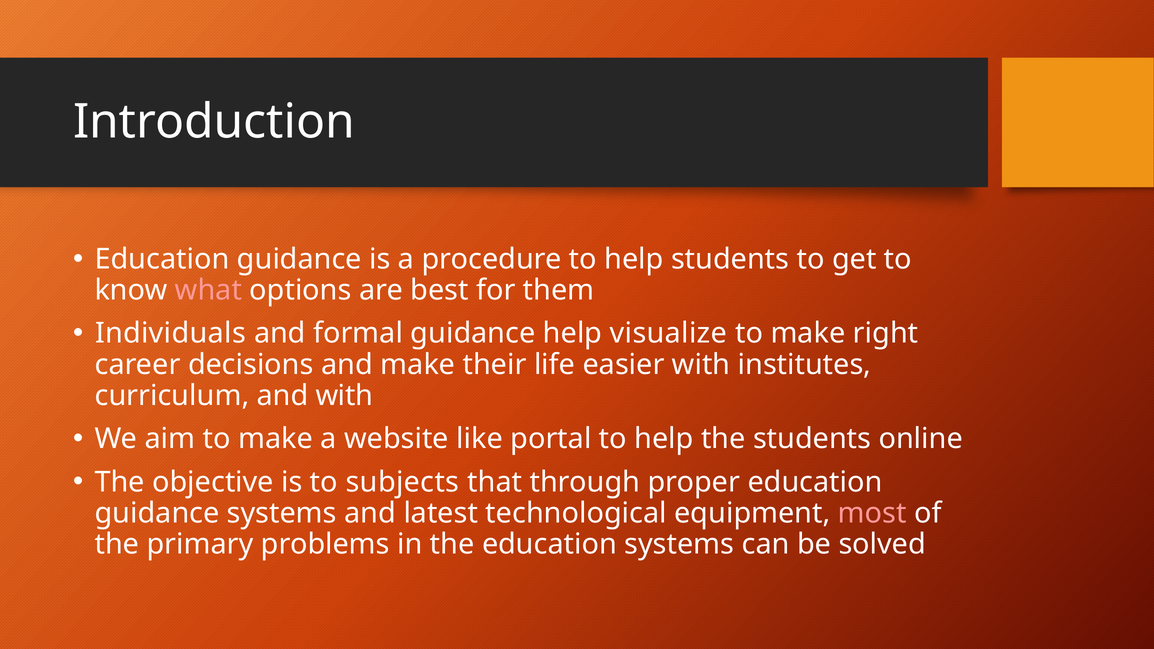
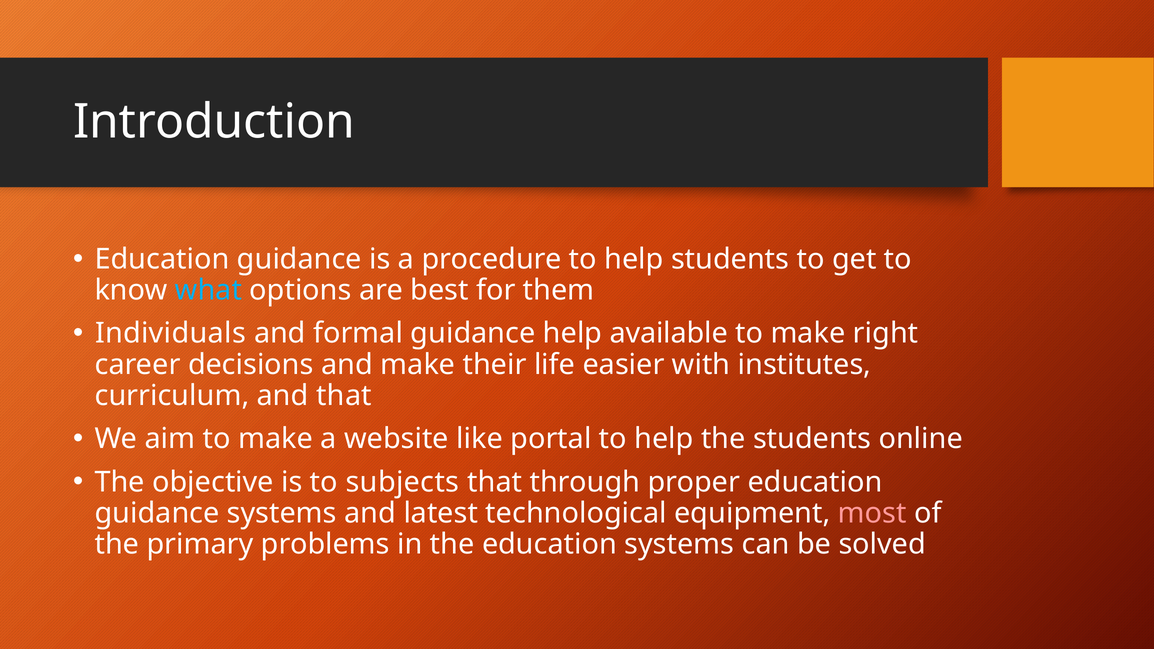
what colour: pink -> light blue
visualize: visualize -> available
and with: with -> that
